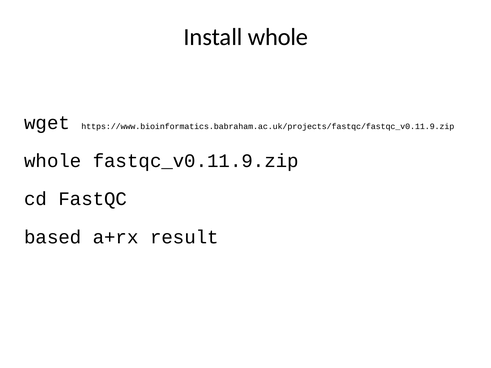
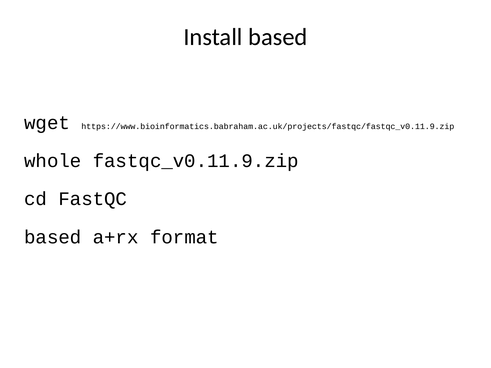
Install whole: whole -> based
result: result -> format
